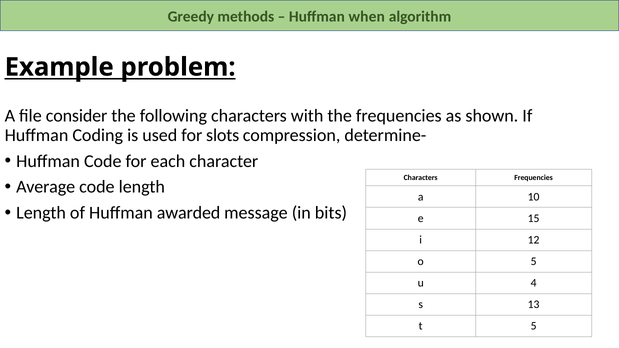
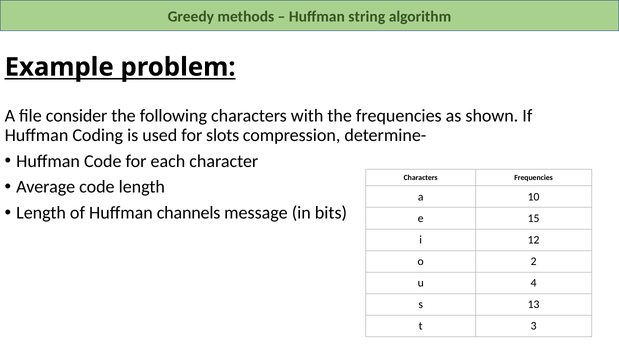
when: when -> string
awarded: awarded -> channels
o 5: 5 -> 2
t 5: 5 -> 3
